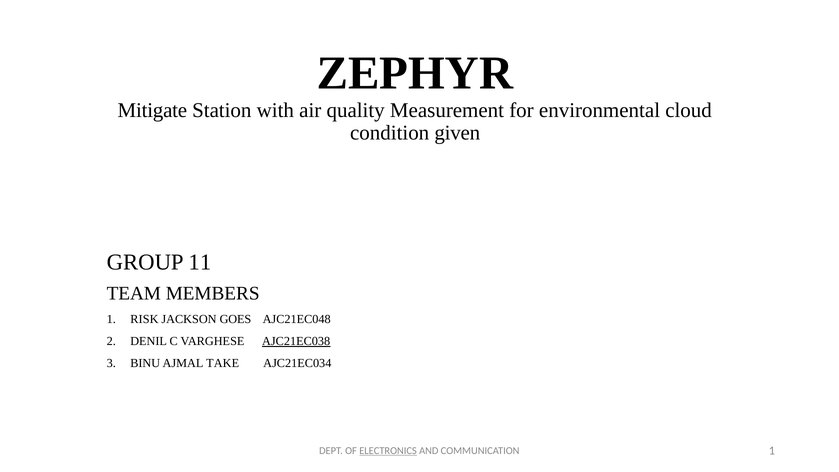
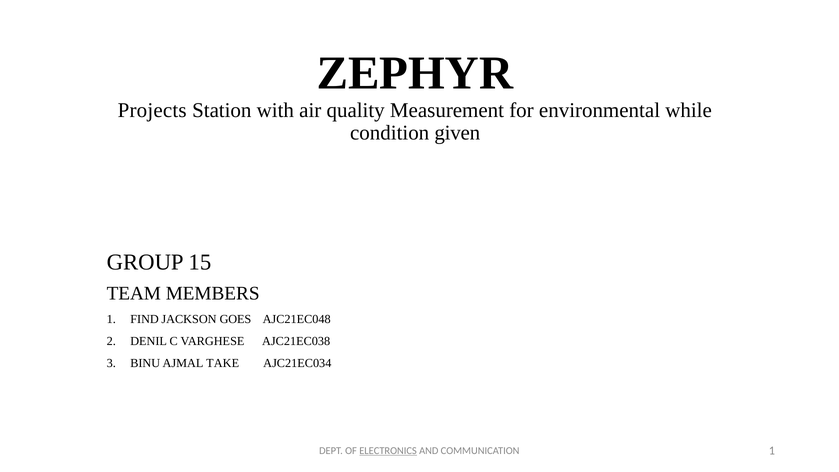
Mitigate: Mitigate -> Projects
cloud: cloud -> while
11: 11 -> 15
RISK: RISK -> FIND
AJC21EC038 underline: present -> none
